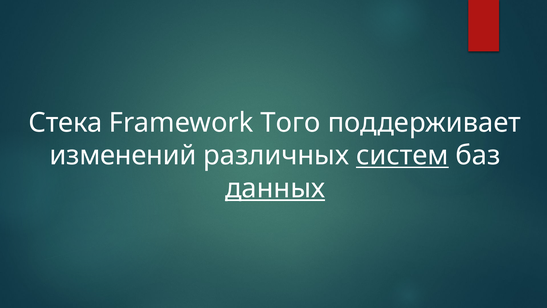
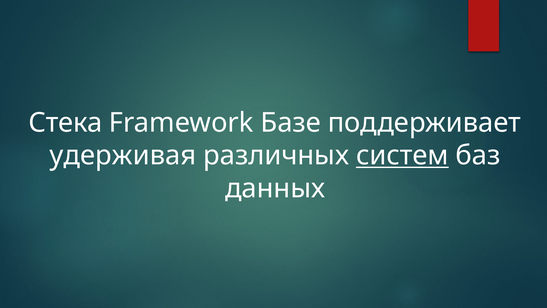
Того: Того -> Базе
изменений: изменений -> удерживая
данных underline: present -> none
